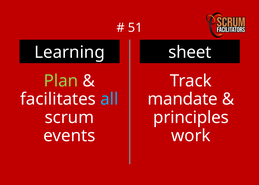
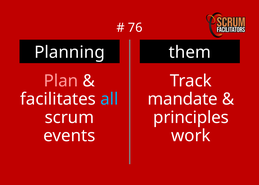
51: 51 -> 76
Learning: Learning -> Planning
sheet: sheet -> them
Plan colour: light green -> pink
